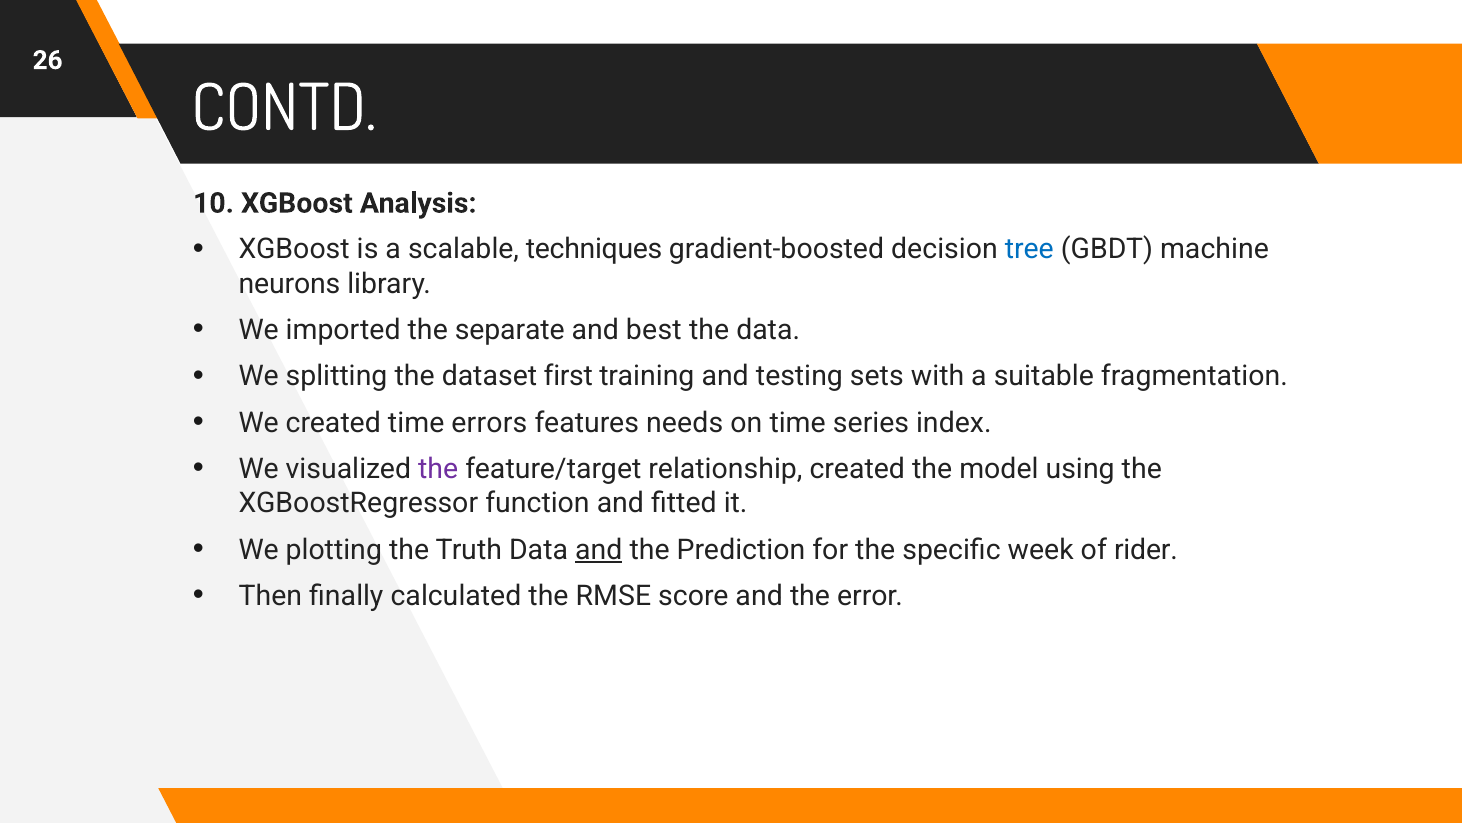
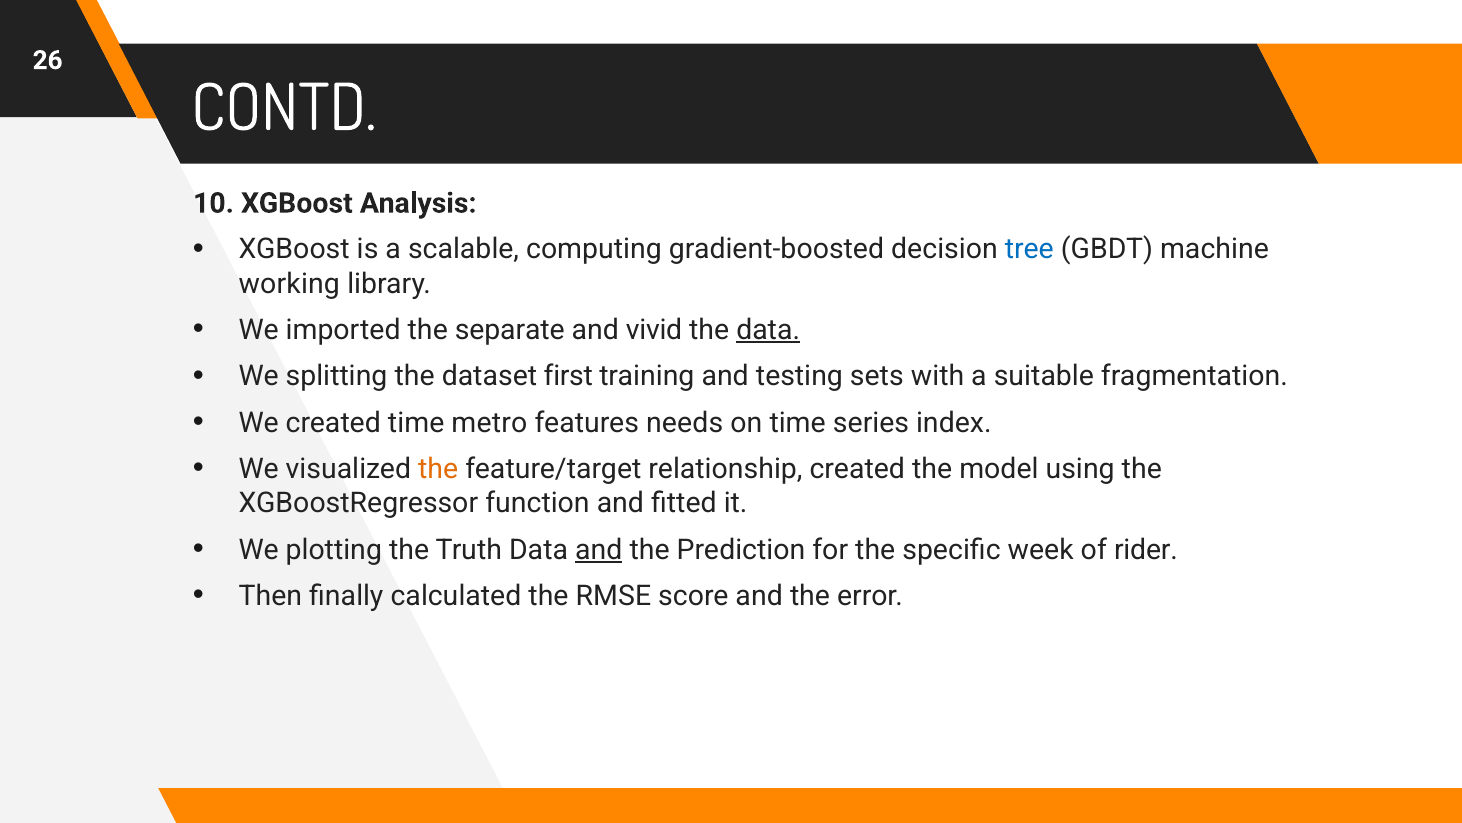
techniques: techniques -> computing
neurons: neurons -> working
best: best -> vivid
data at (768, 330) underline: none -> present
errors: errors -> metro
the at (438, 469) colour: purple -> orange
